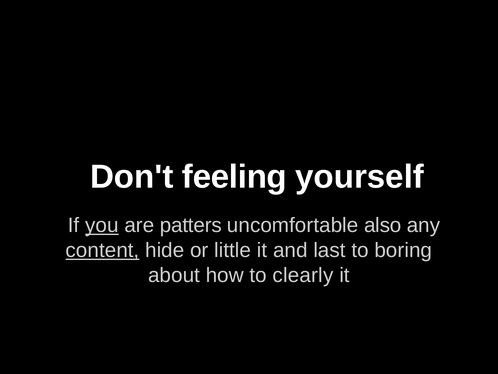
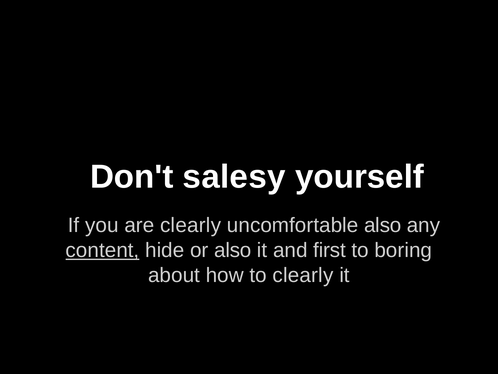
feeling: feeling -> salesy
you underline: present -> none
are patters: patters -> clearly
or little: little -> also
last: last -> first
